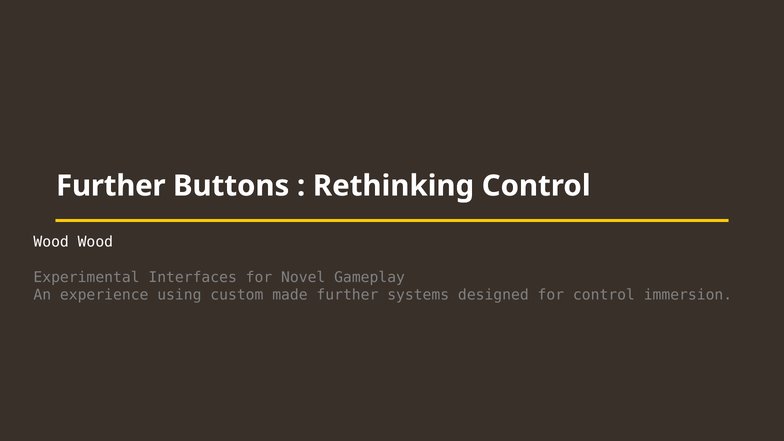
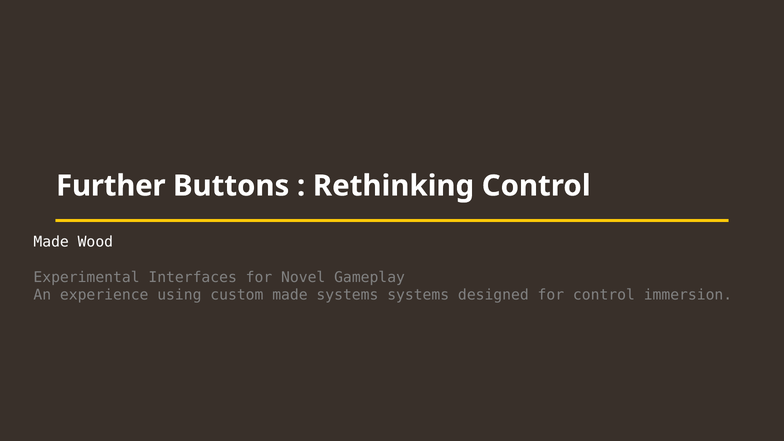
Wood at (51, 242): Wood -> Made
made further: further -> systems
